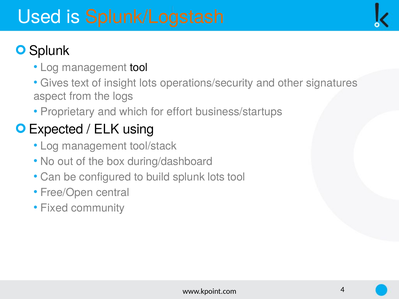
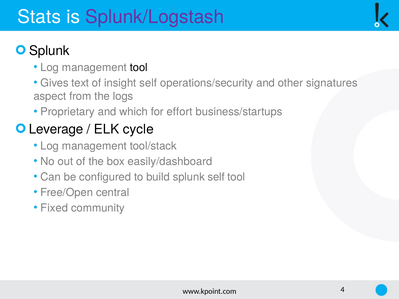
Used: Used -> Stats
Splunk/Logstash colour: orange -> purple
insight lots: lots -> self
Expected: Expected -> Leverage
using: using -> cycle
during/dashboard: during/dashboard -> easily/dashboard
splunk lots: lots -> self
